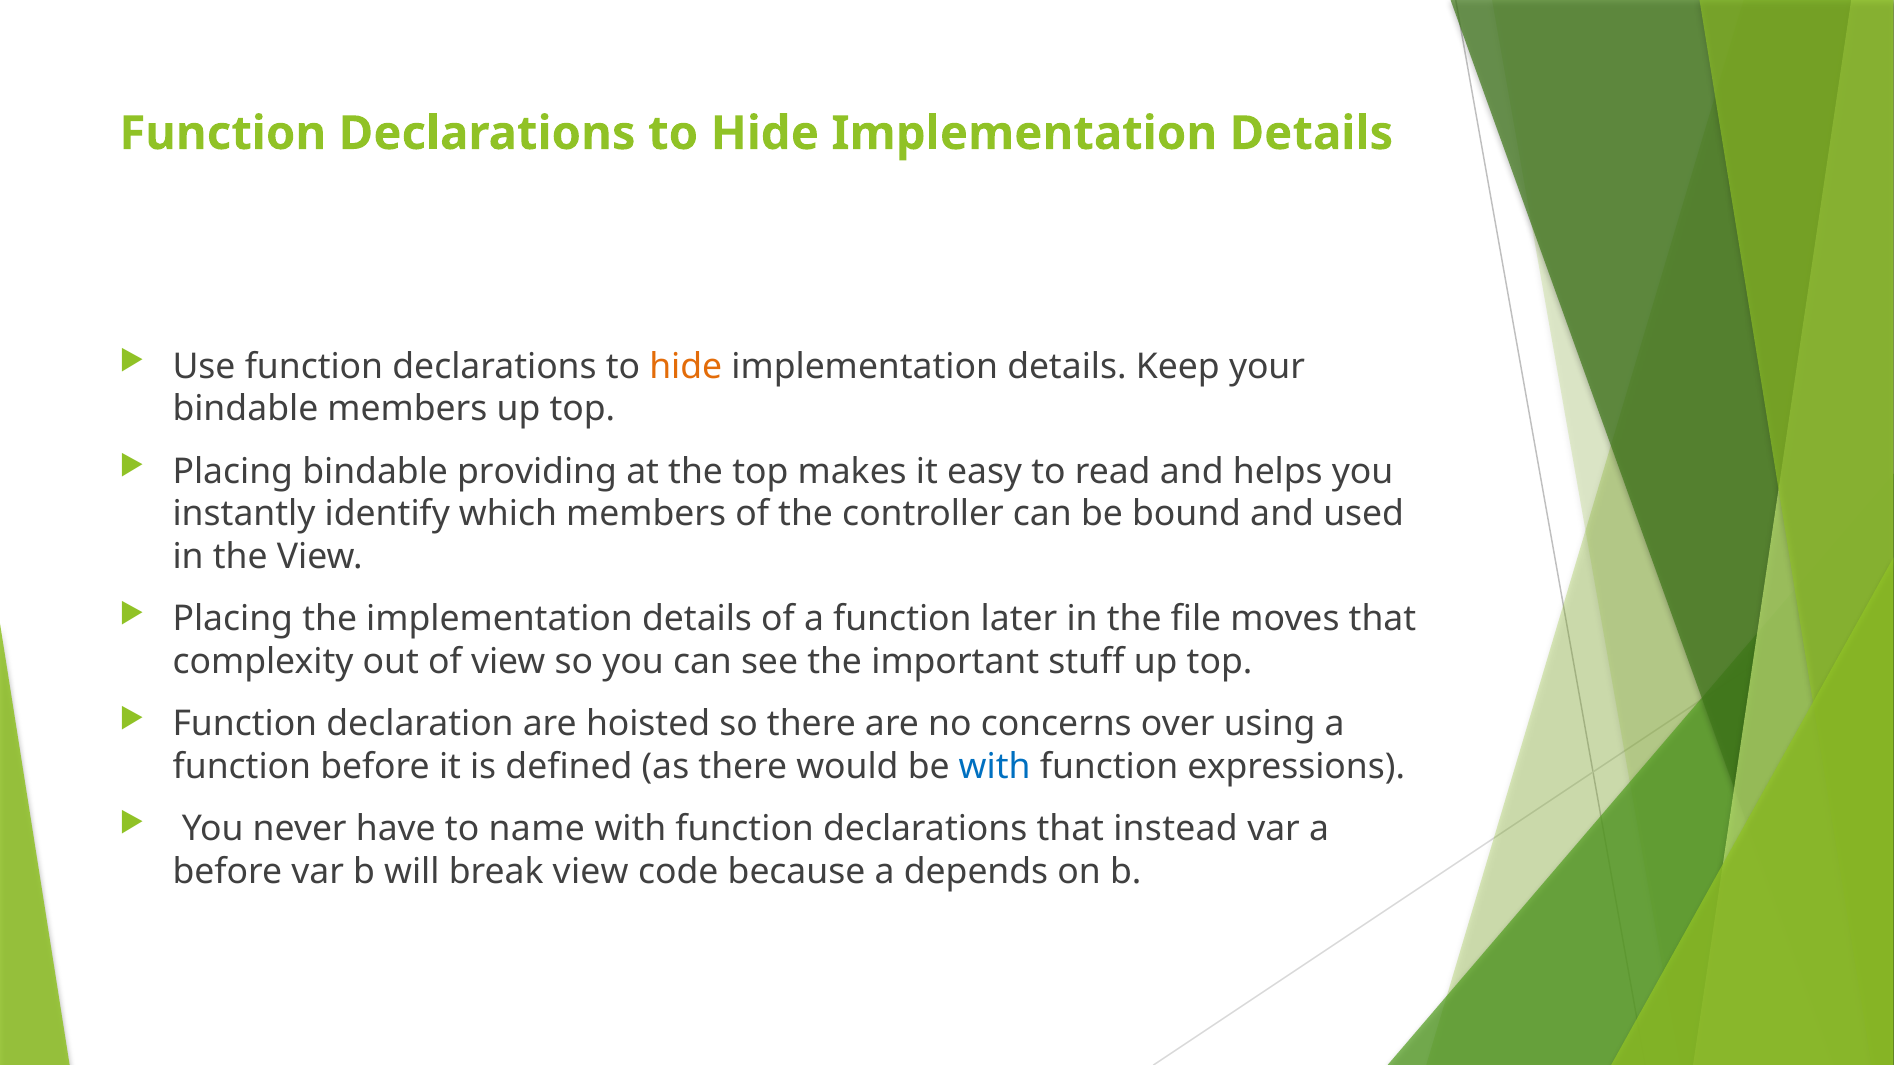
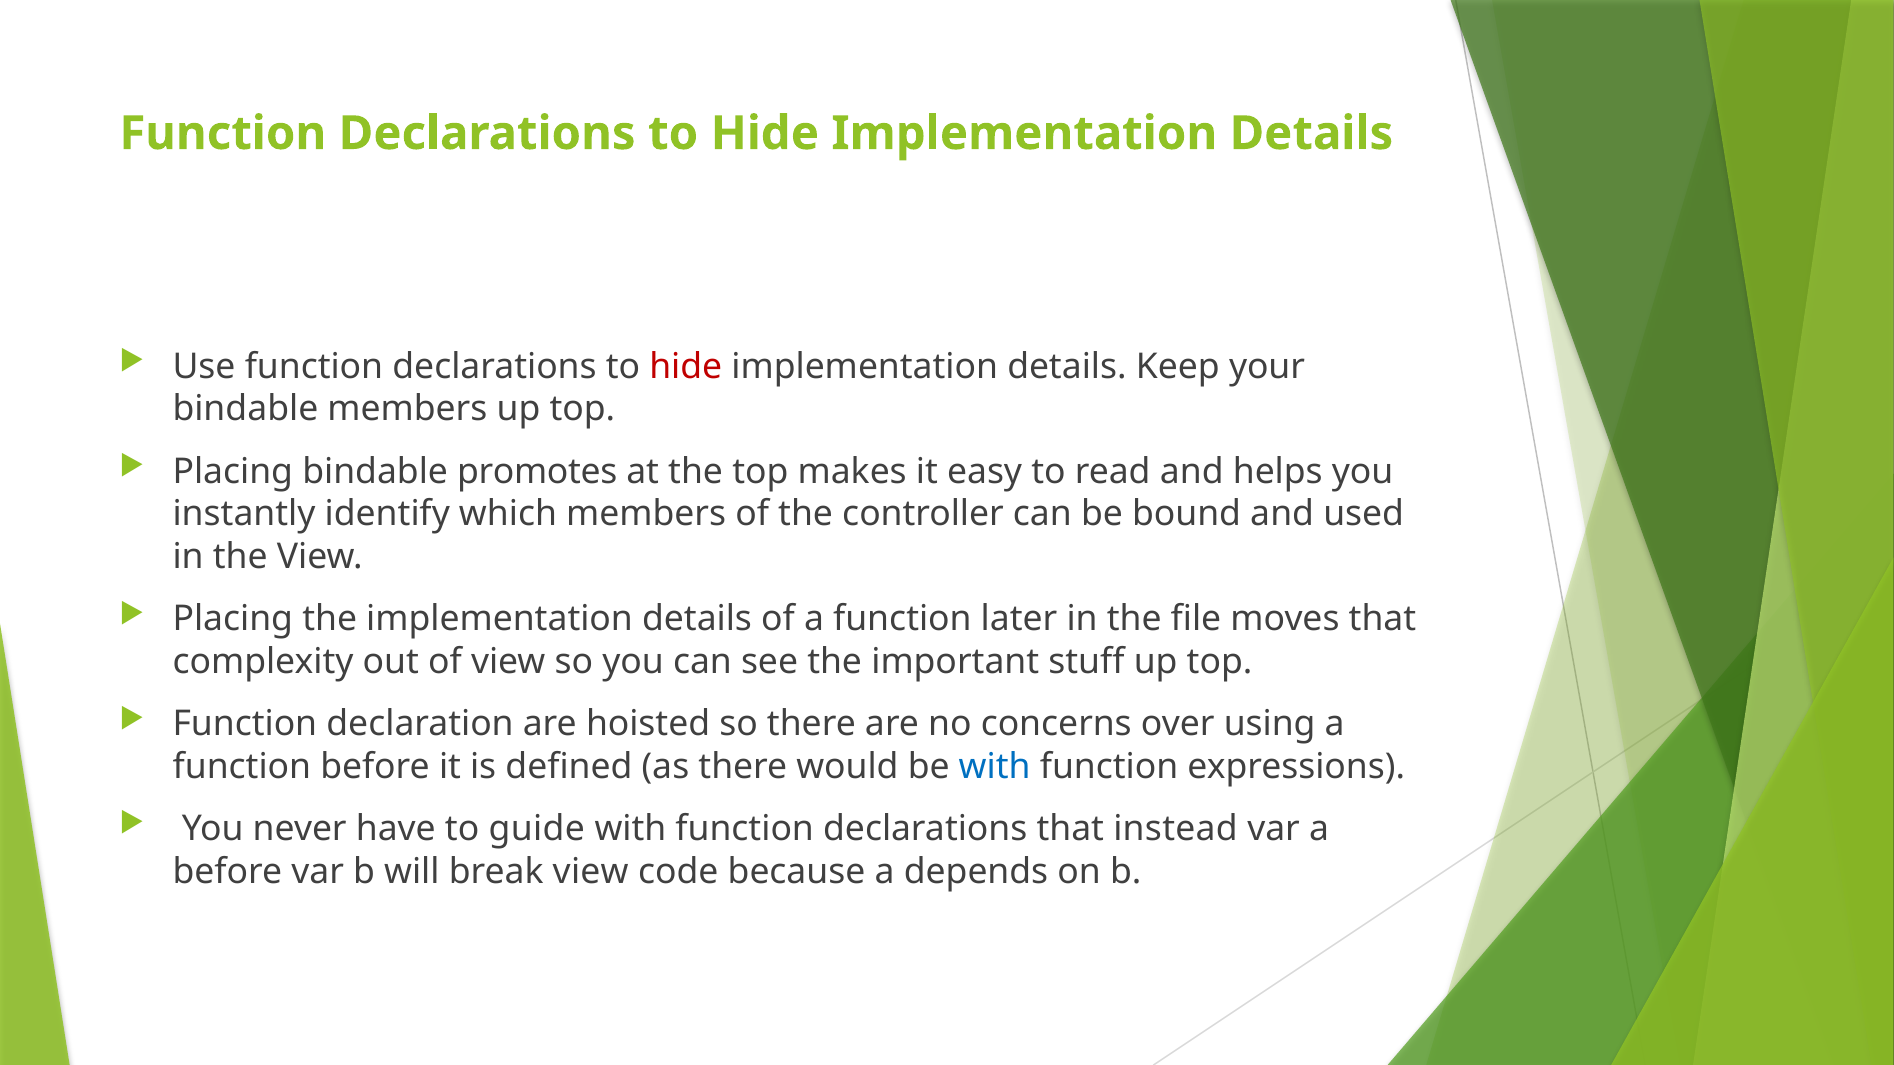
hide at (686, 367) colour: orange -> red
providing: providing -> promotes
name: name -> guide
